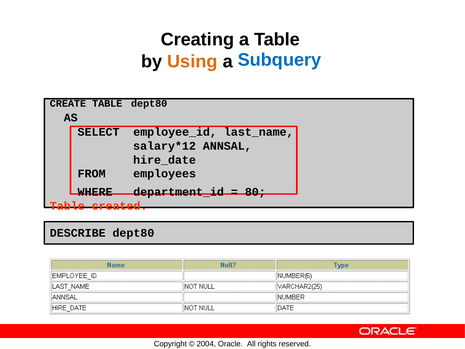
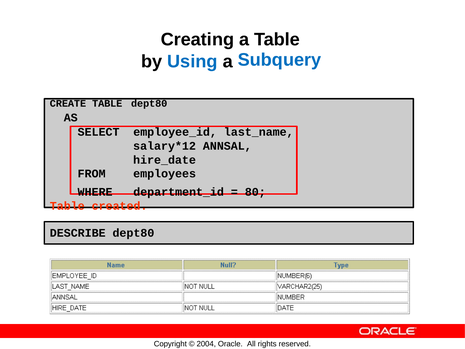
Using colour: orange -> blue
